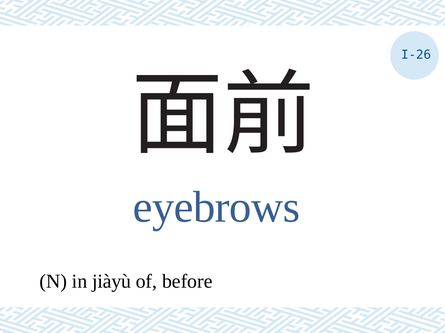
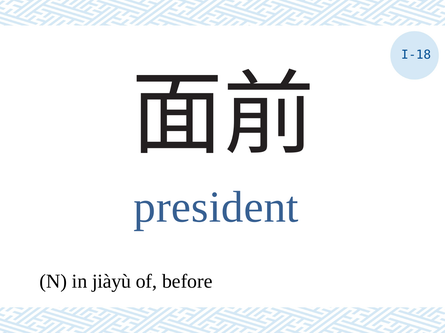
I-26: I-26 -> I-18
eyebrows: eyebrows -> president
